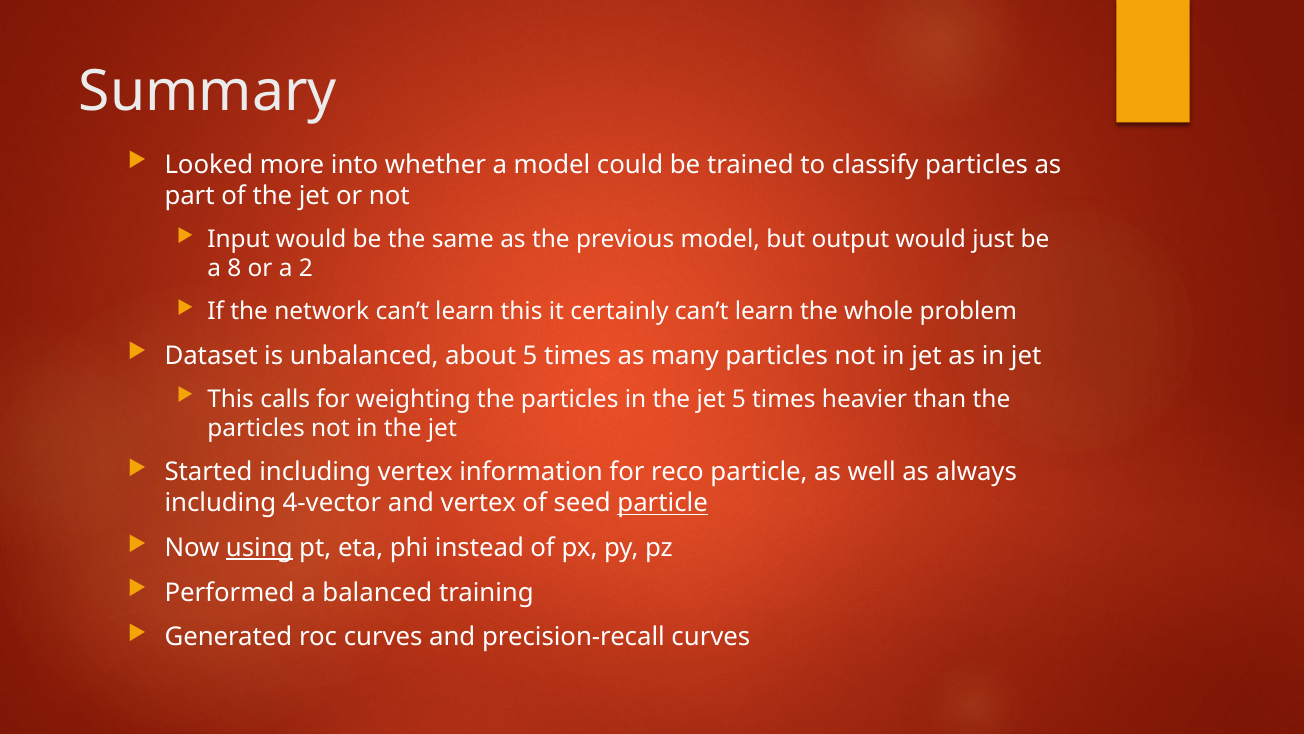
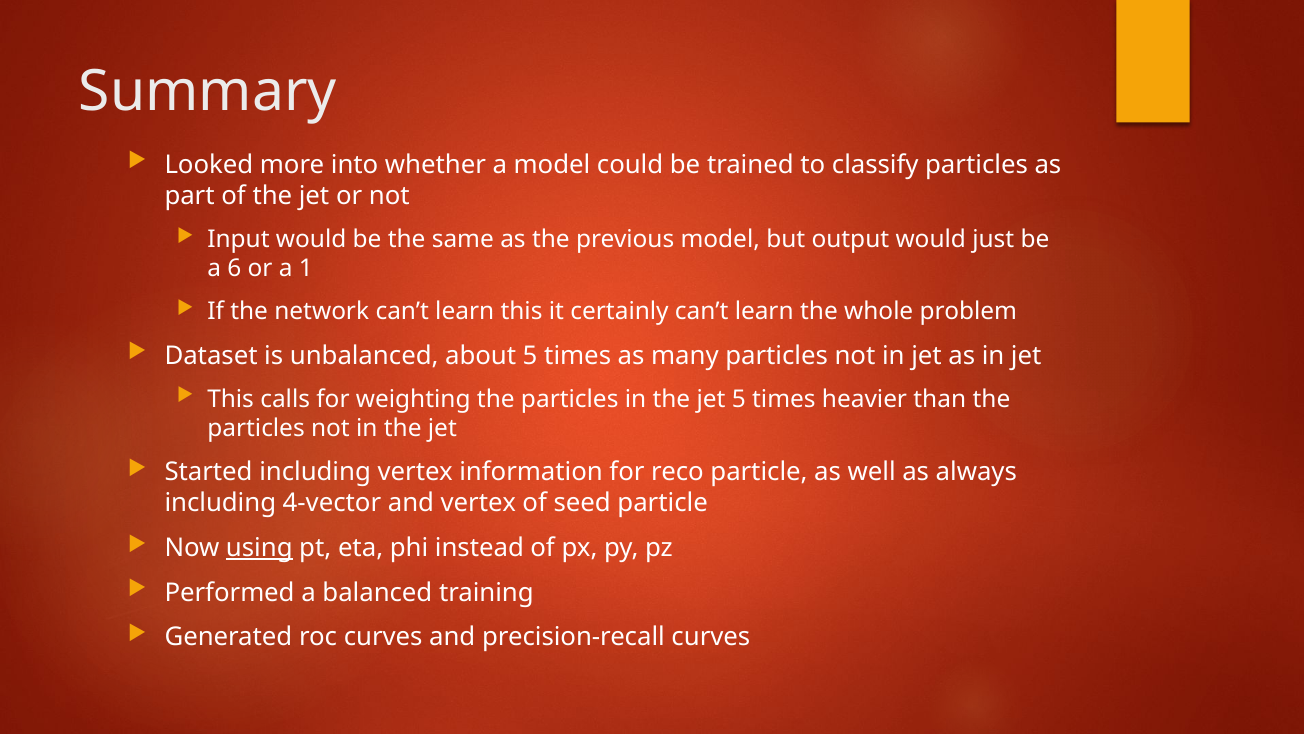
8: 8 -> 6
2: 2 -> 1
particle at (663, 503) underline: present -> none
